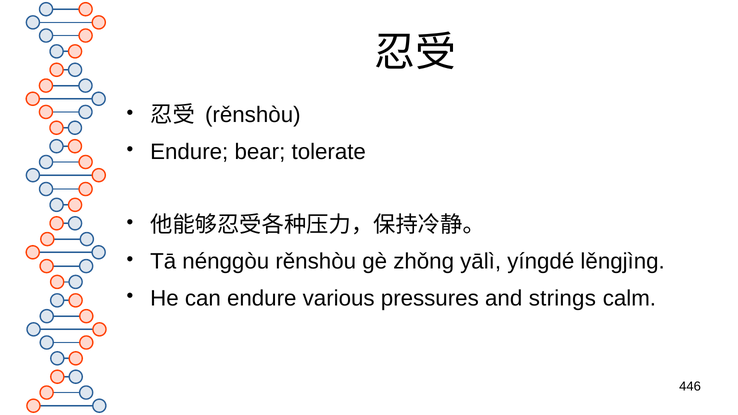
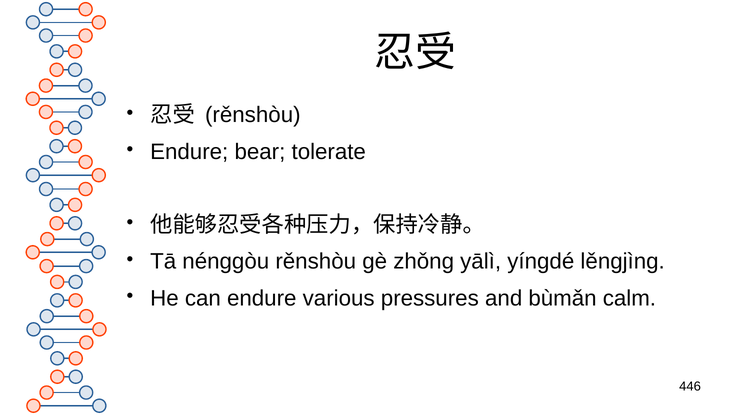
strings: strings -> bùmǎn
